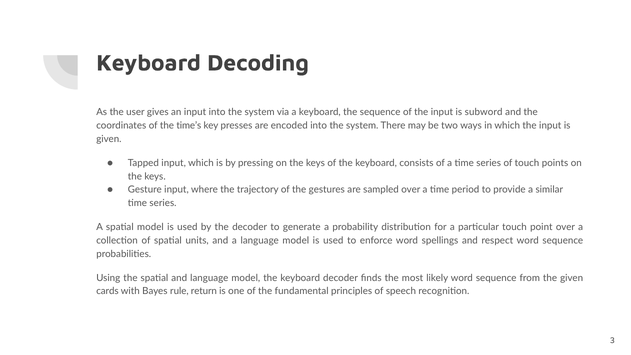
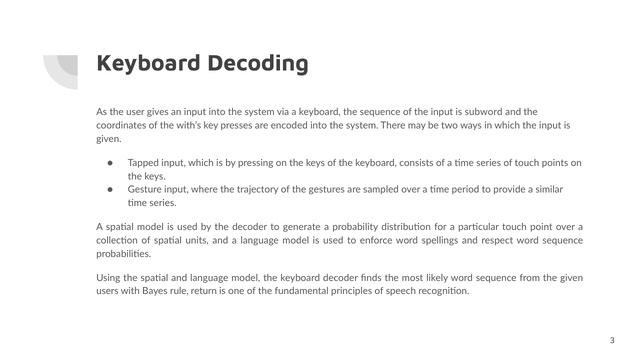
time’s: time’s -> with’s
cards: cards -> users
